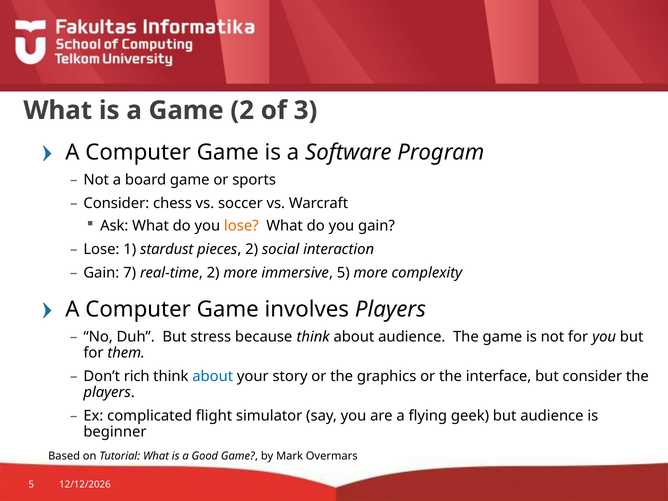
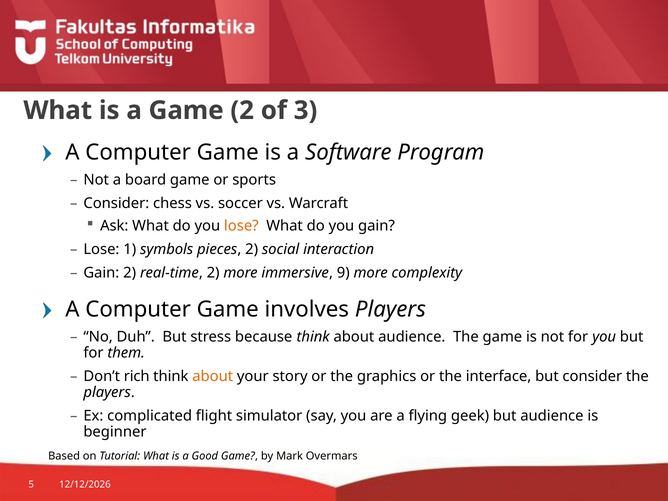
stardust: stardust -> symbols
Gain 7: 7 -> 2
immersive 5: 5 -> 9
about at (213, 376) colour: blue -> orange
